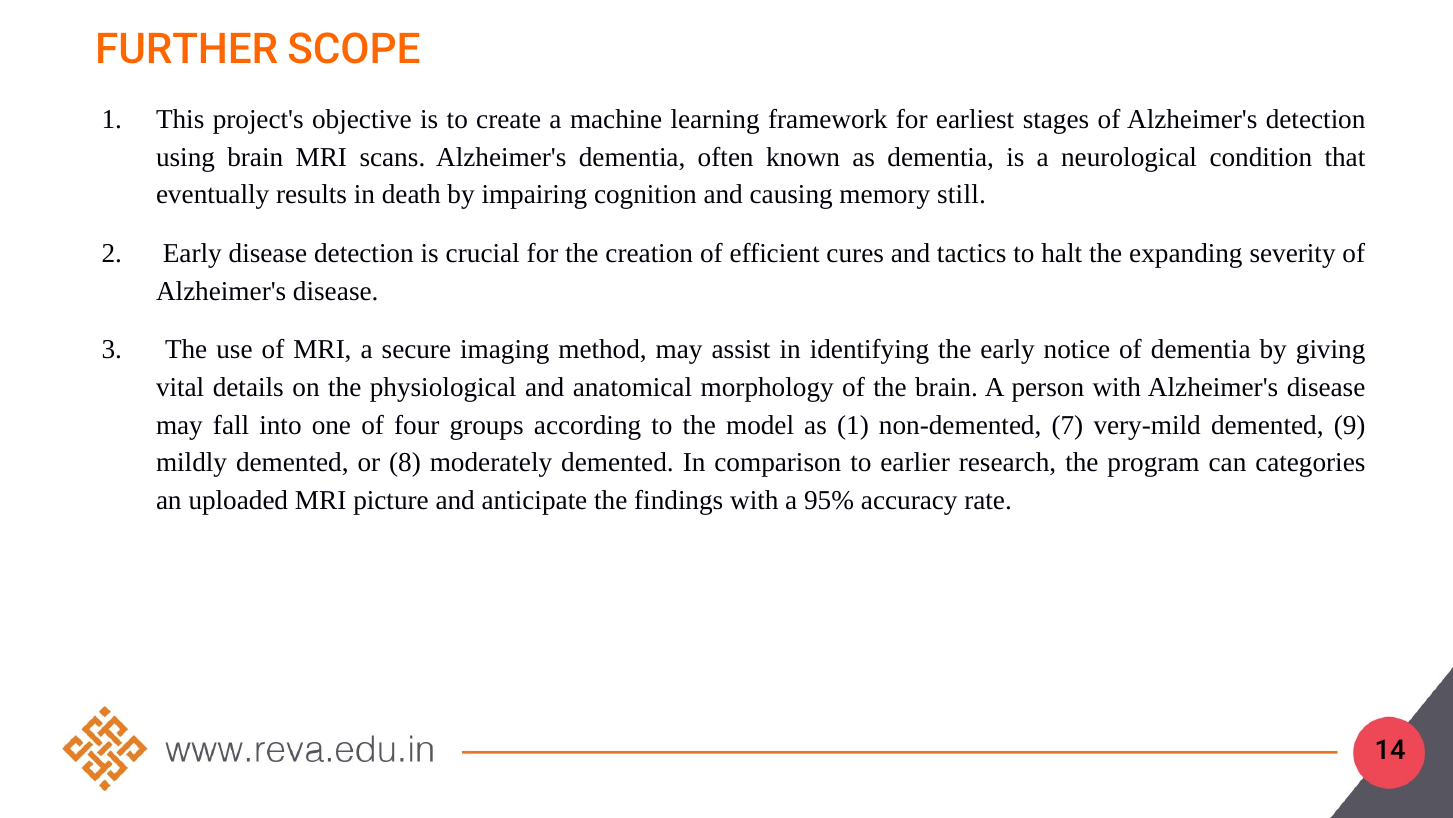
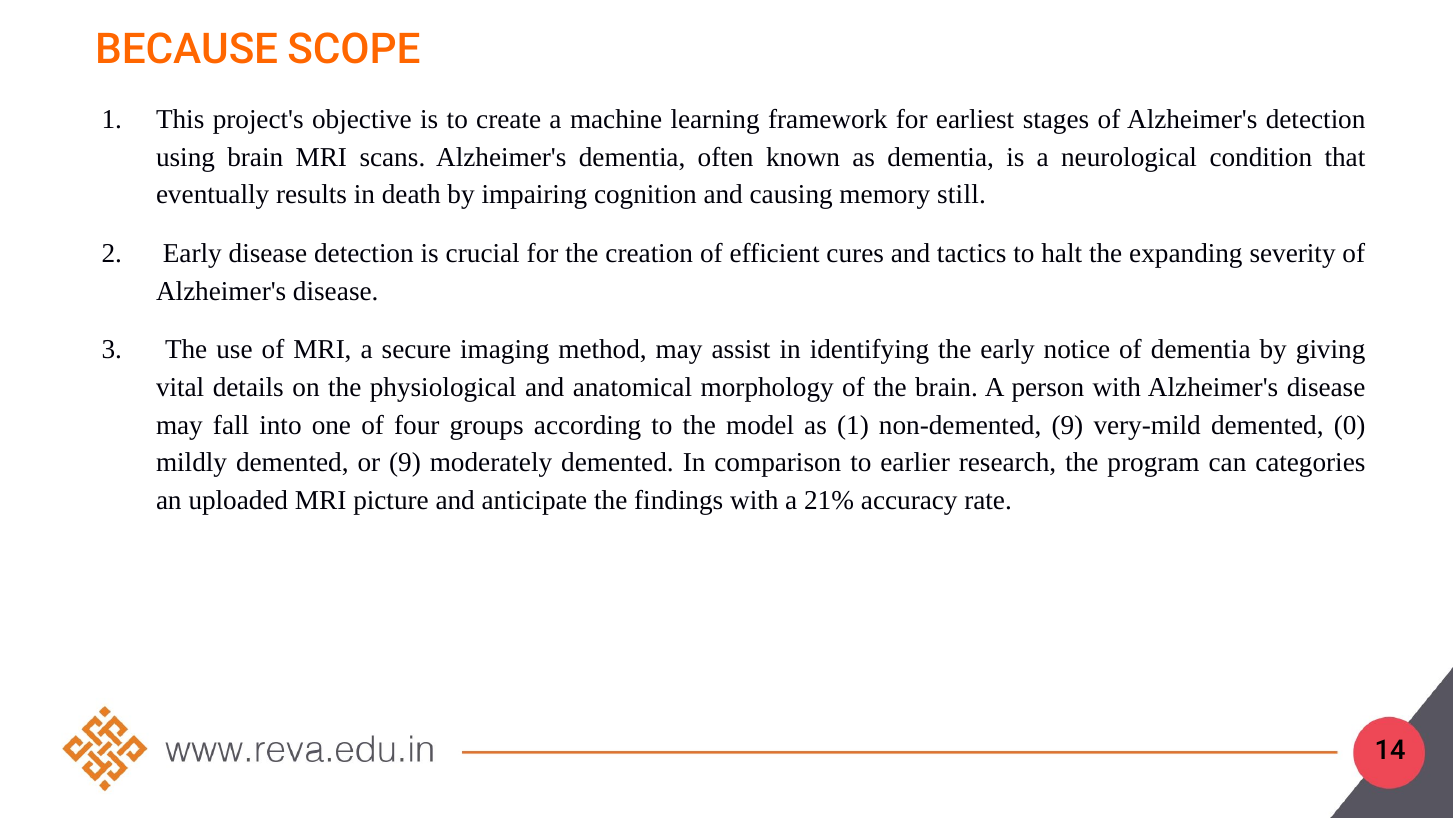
FURTHER: FURTHER -> BECAUSE
non-demented 7: 7 -> 9
9: 9 -> 0
or 8: 8 -> 9
95%: 95% -> 21%
